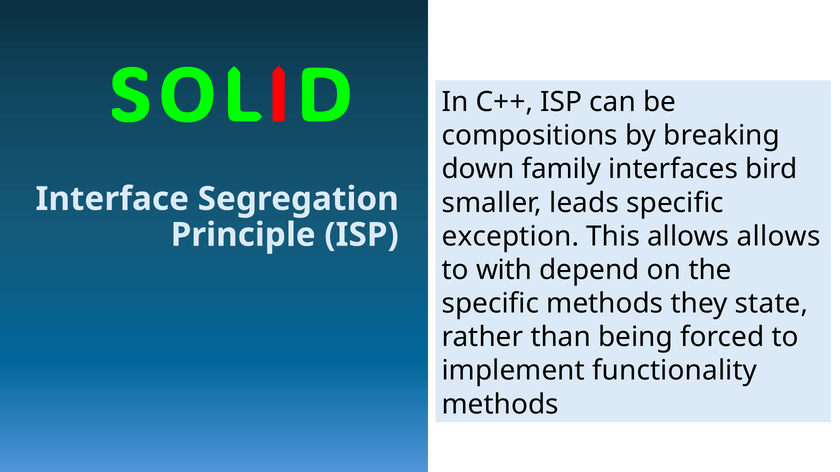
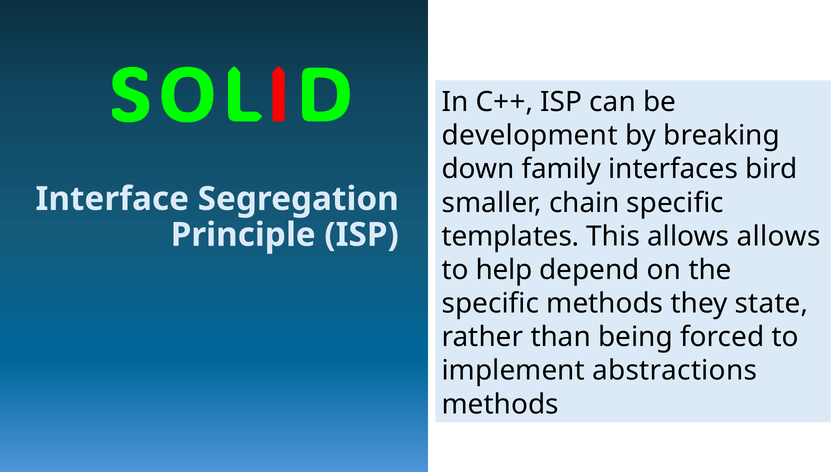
compositions: compositions -> development
leads: leads -> chain
exception: exception -> templates
with: with -> help
functionality: functionality -> abstractions
